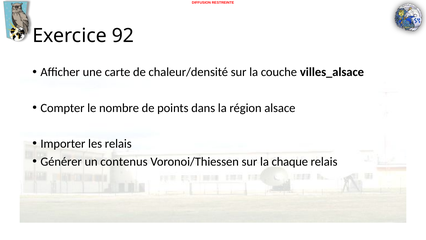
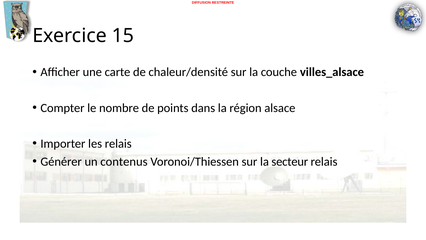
92: 92 -> 15
chaque: chaque -> secteur
